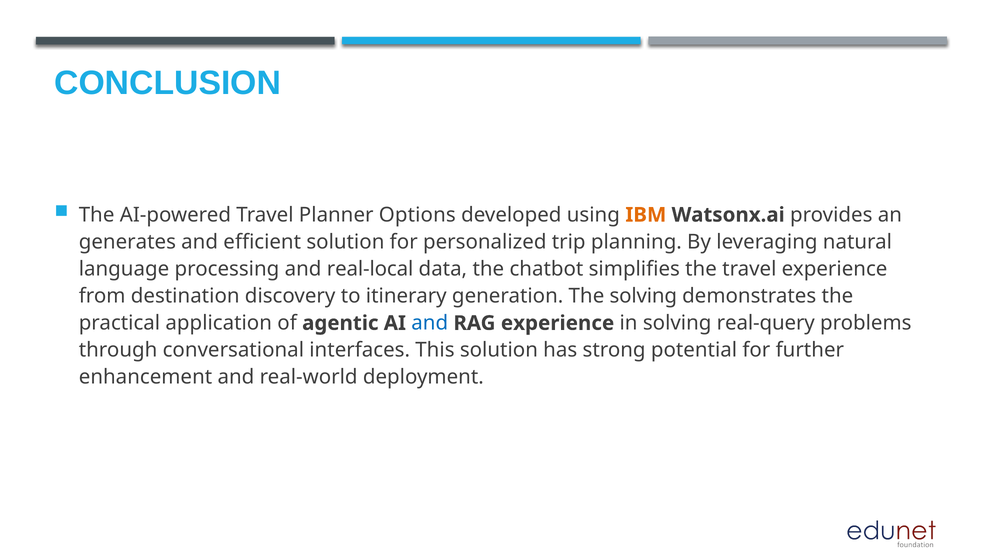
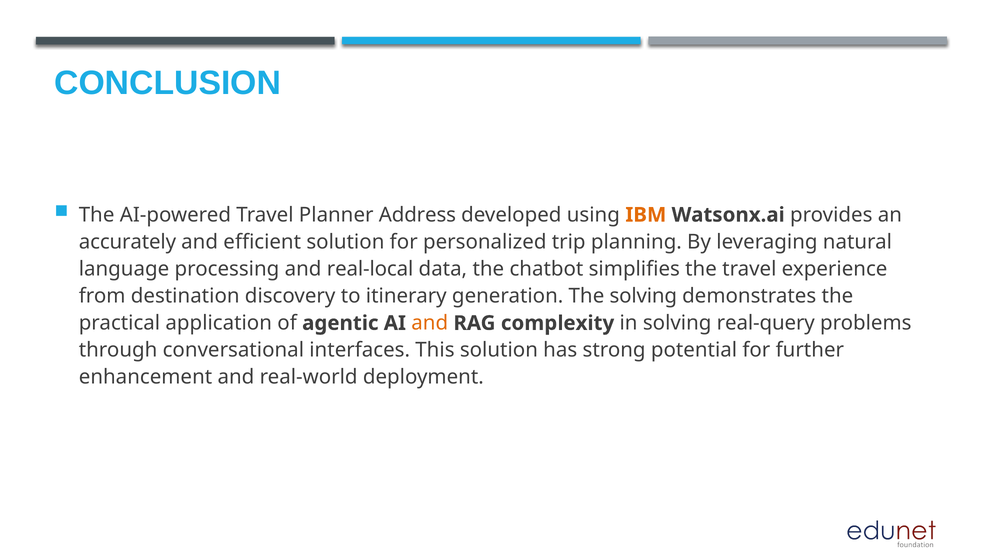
Options: Options -> Address
generates: generates -> accurately
and at (430, 323) colour: blue -> orange
RAG experience: experience -> complexity
